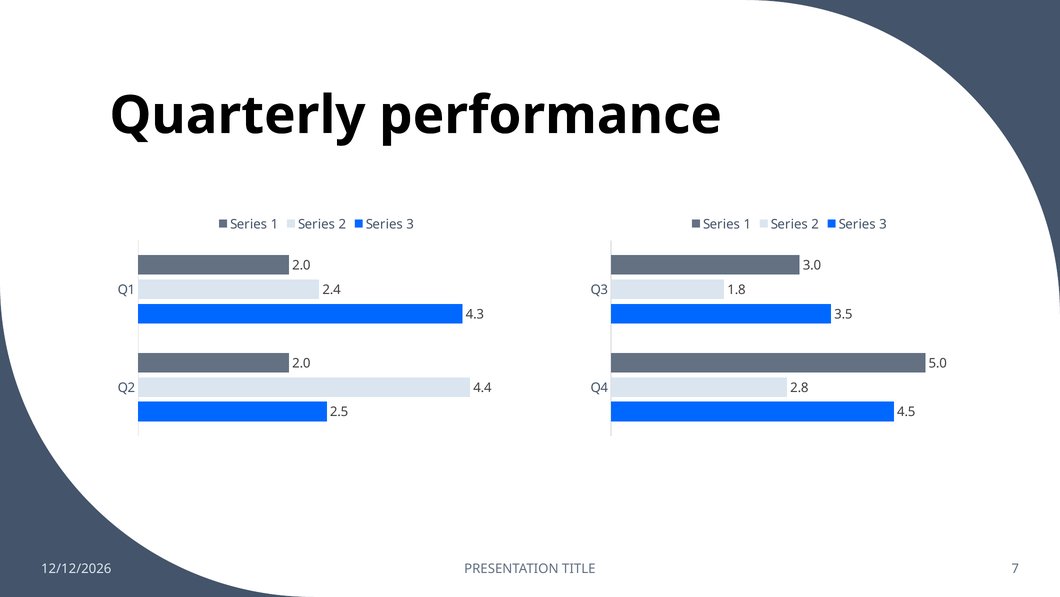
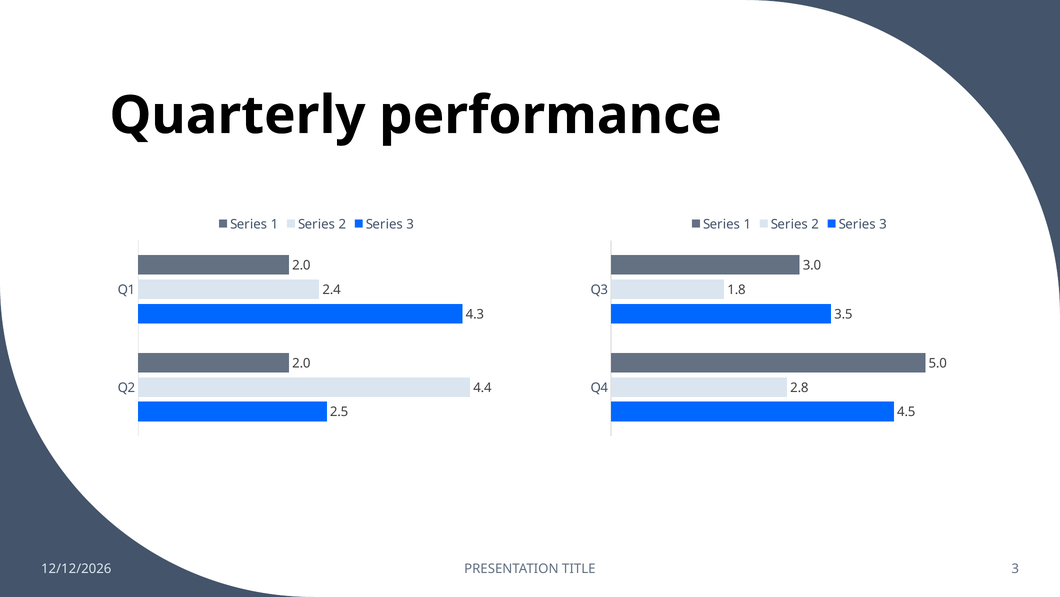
TITLE 7: 7 -> 3
